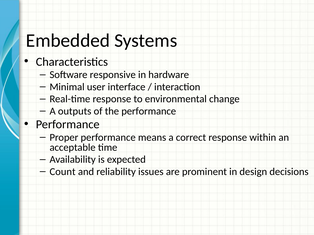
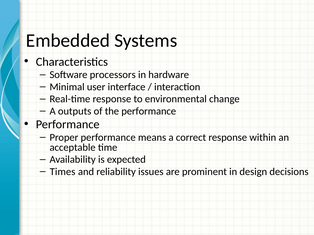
responsive: responsive -> processors
Count: Count -> Times
